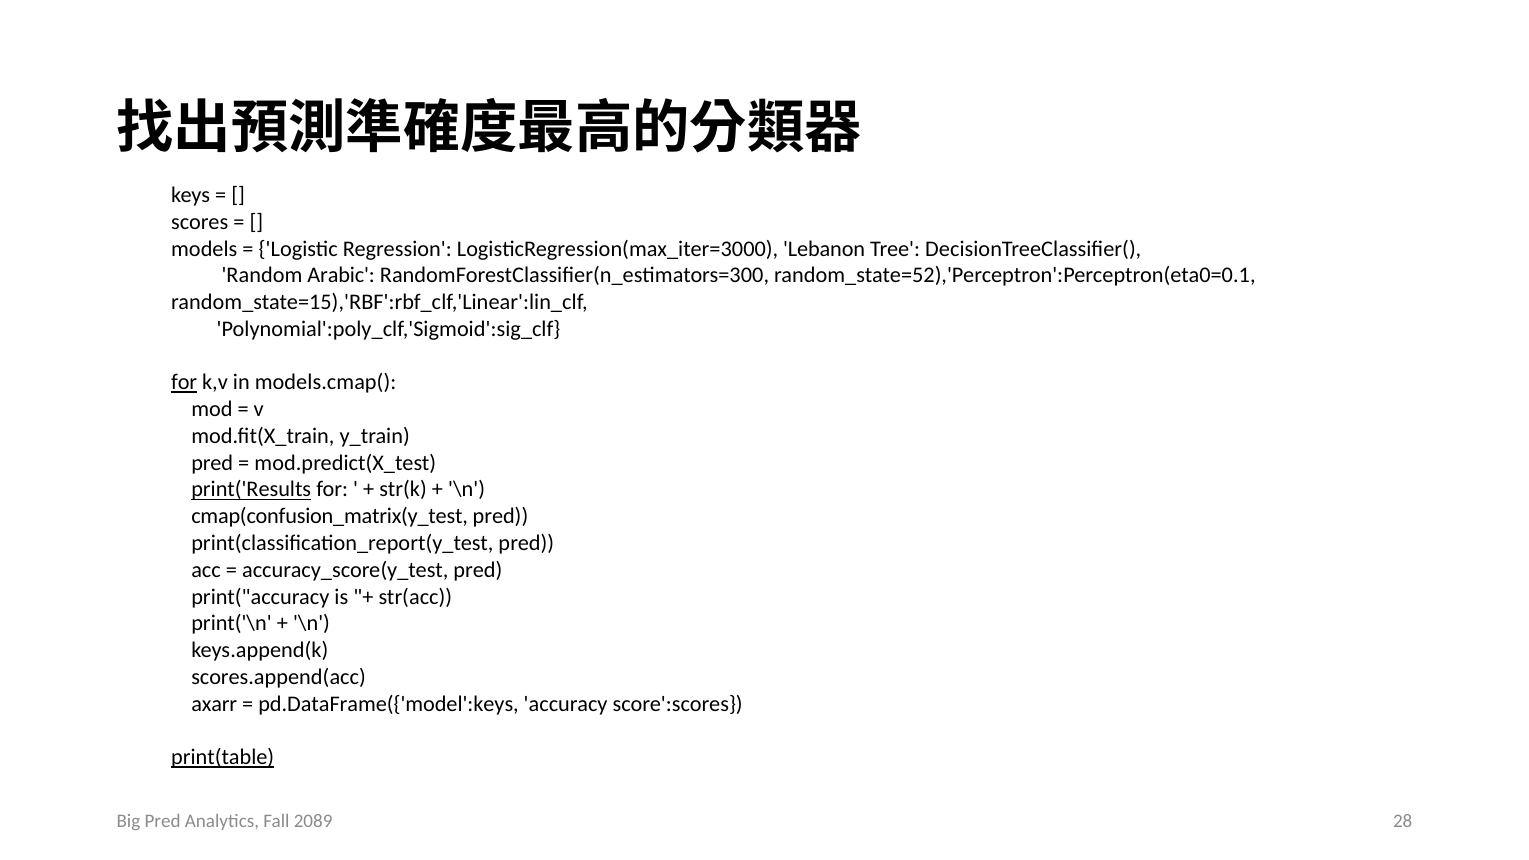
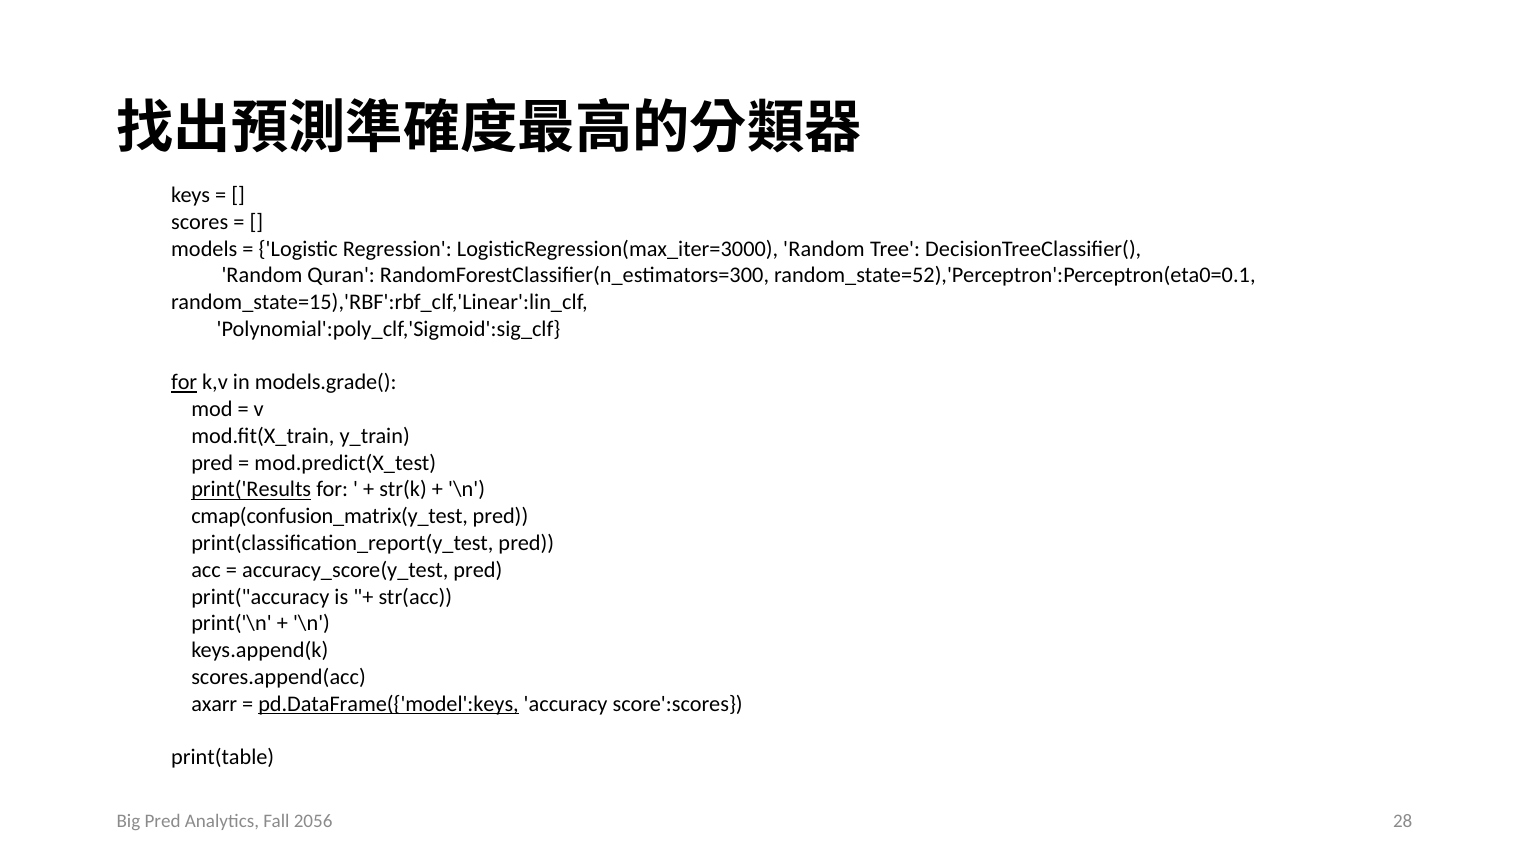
LogisticRegression(max_iter=3000 Lebanon: Lebanon -> Random
Arabic: Arabic -> Quran
models.cmap(: models.cmap( -> models.grade(
pd.DataFrame({'model':keys underline: none -> present
print(table underline: present -> none
2089: 2089 -> 2056
